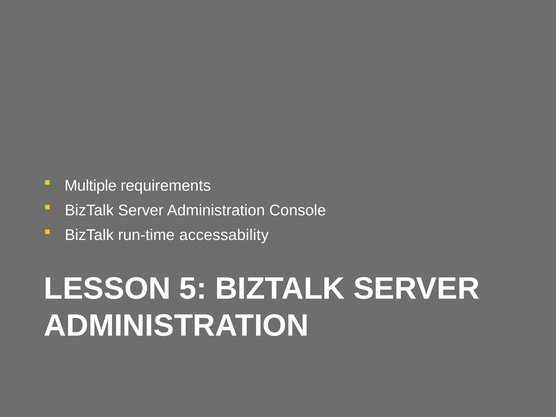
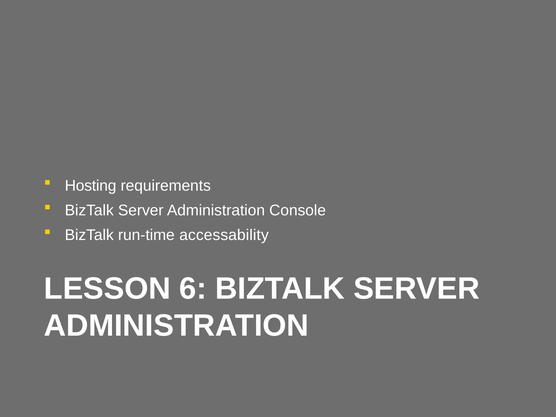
Multiple: Multiple -> Hosting
5: 5 -> 6
